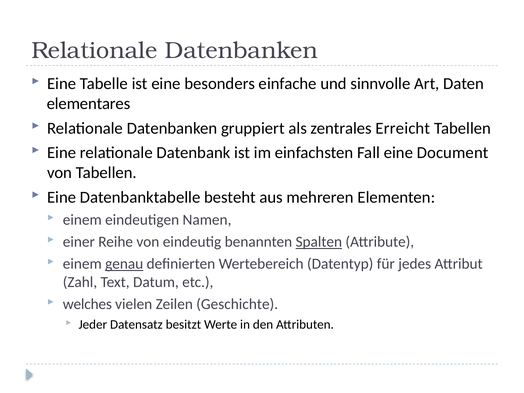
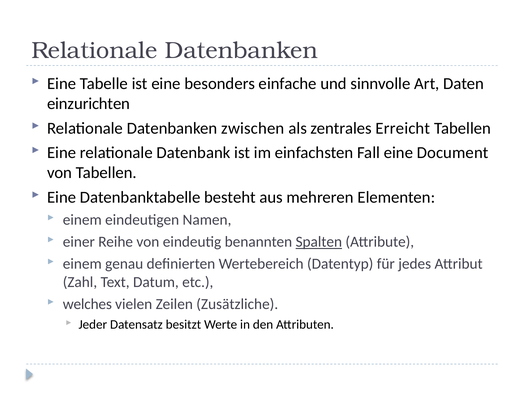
elementares: elementares -> einzurichten
gruppiert: gruppiert -> zwischen
genau underline: present -> none
Geschichte: Geschichte -> Zusätzliche
